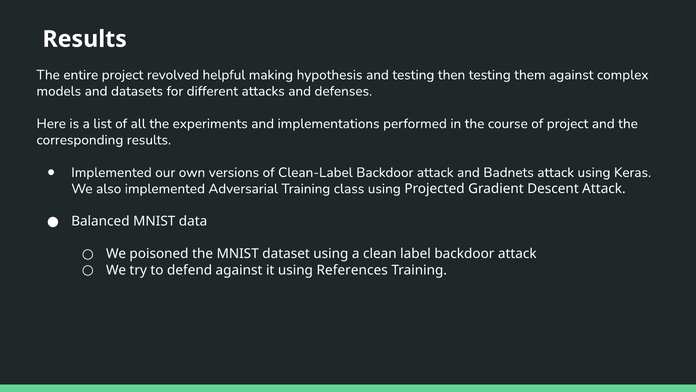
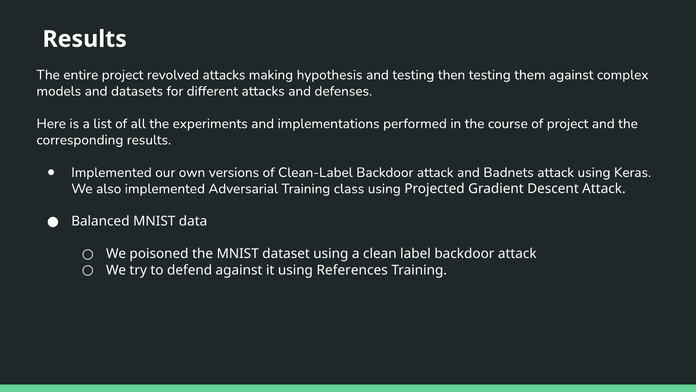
revolved helpful: helpful -> attacks
